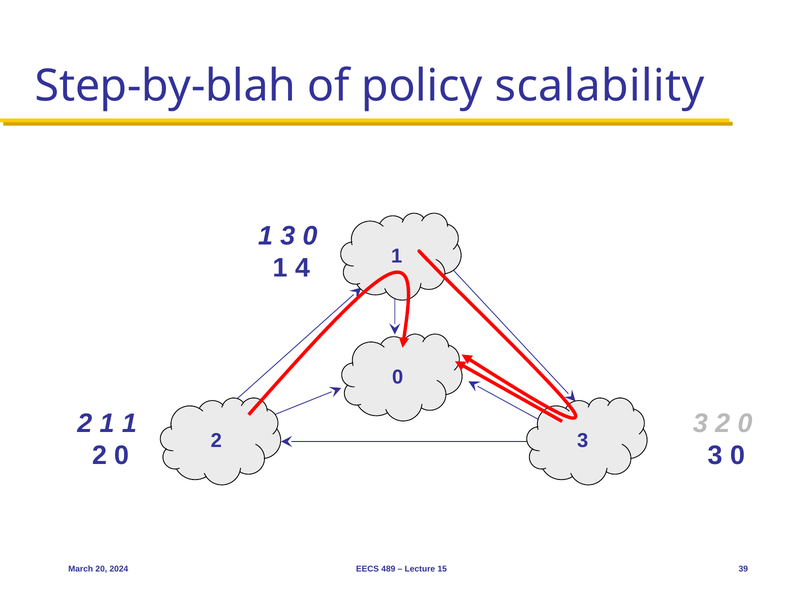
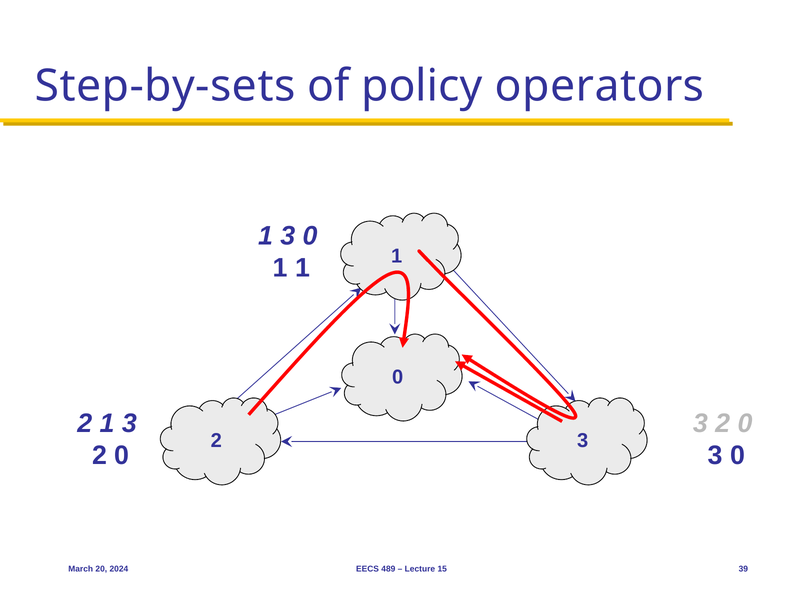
Step-by-blah: Step-by-blah -> Step-by-sets
scalability: scalability -> operators
1 4: 4 -> 1
2 1 1: 1 -> 3
